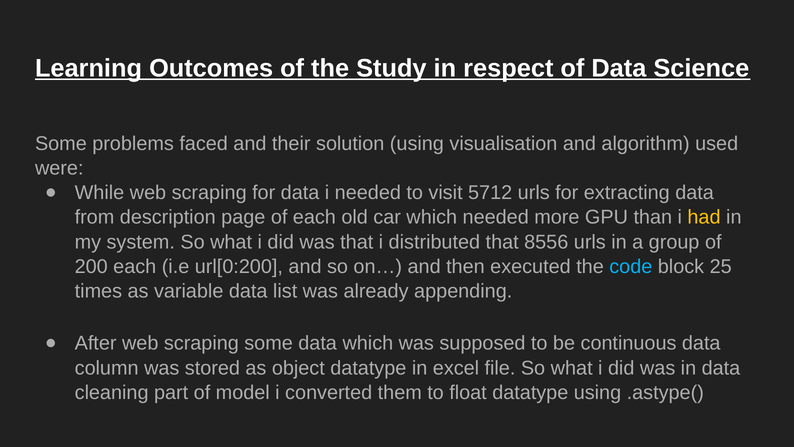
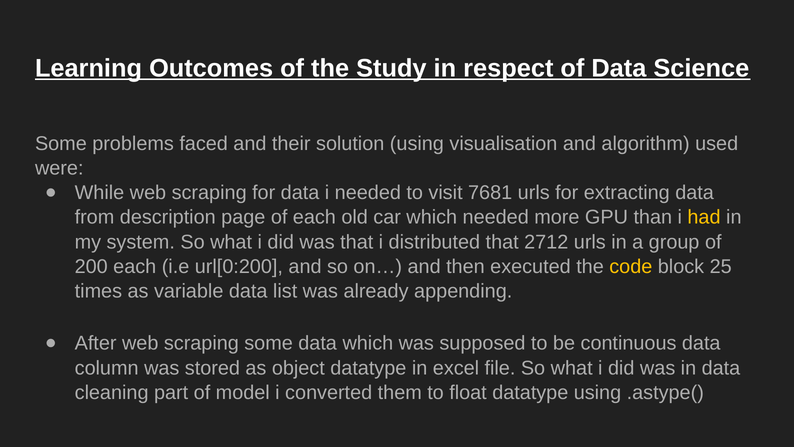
5712: 5712 -> 7681
8556: 8556 -> 2712
code colour: light blue -> yellow
